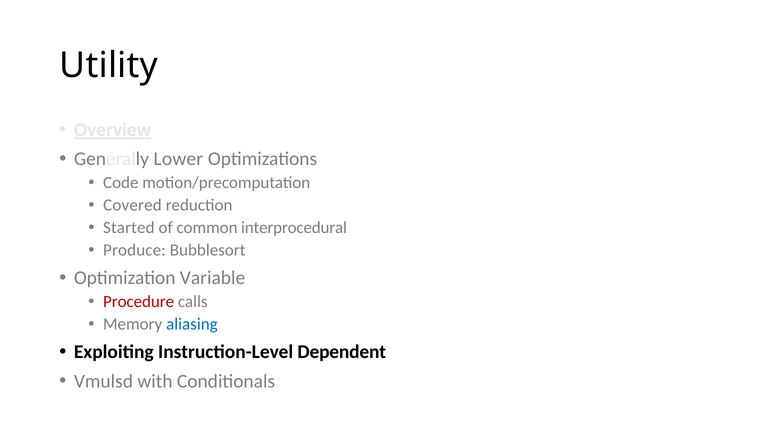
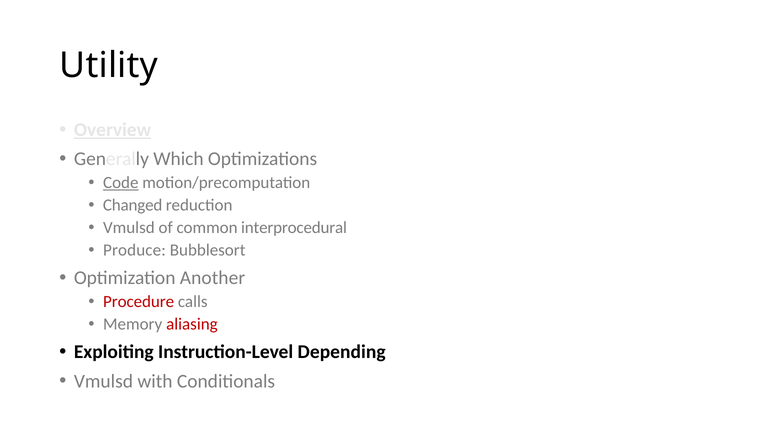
Lower: Lower -> Which
Code underline: none -> present
Covered: Covered -> Changed
Started at (129, 227): Started -> Vmulsd
Variable: Variable -> Another
aliasing colour: blue -> red
Dependent: Dependent -> Depending
